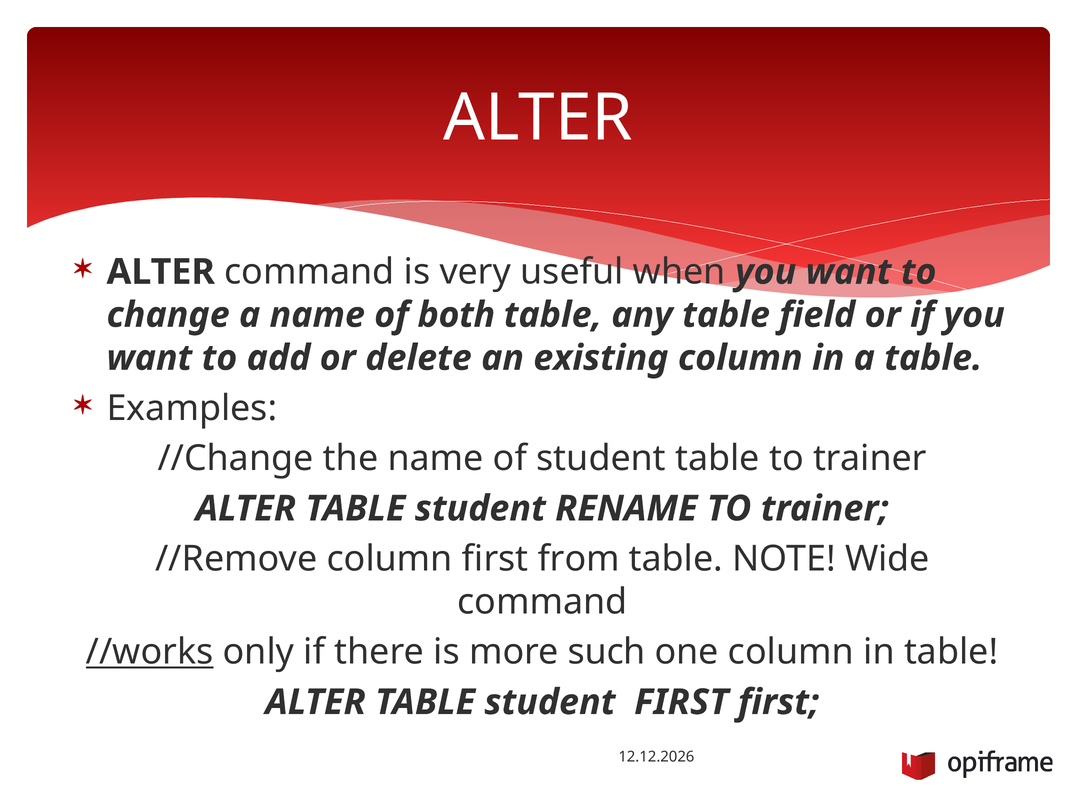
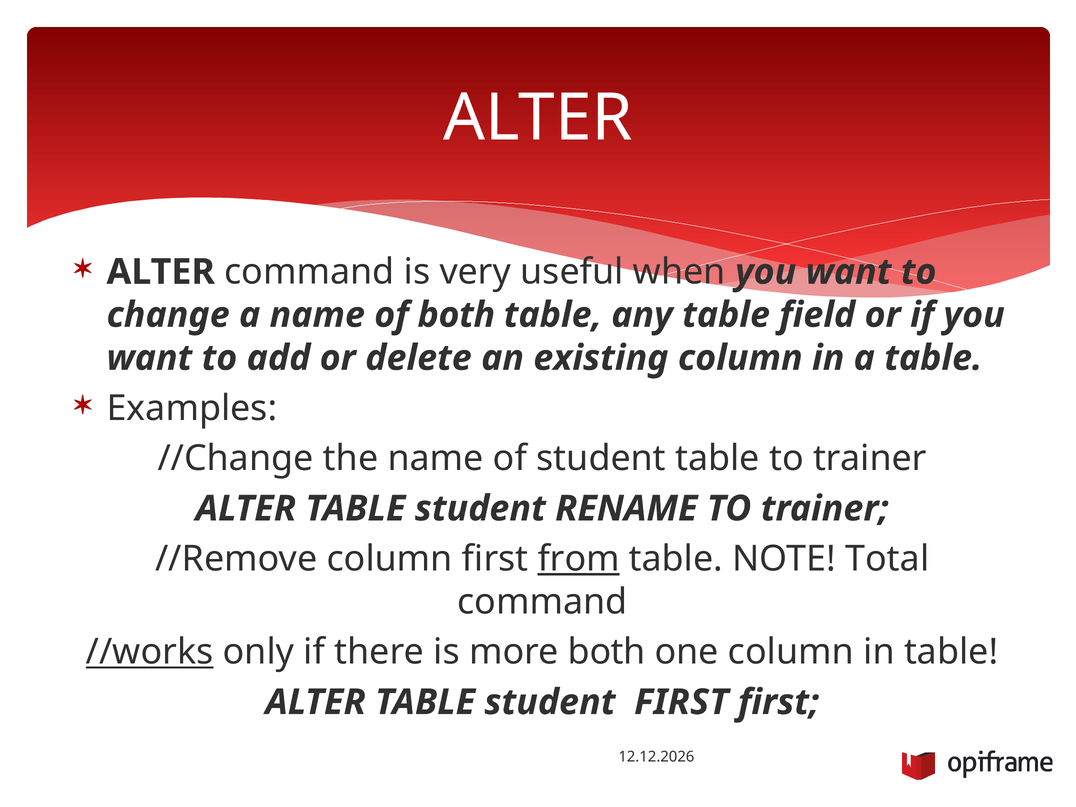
from underline: none -> present
Wide: Wide -> Total
more such: such -> both
